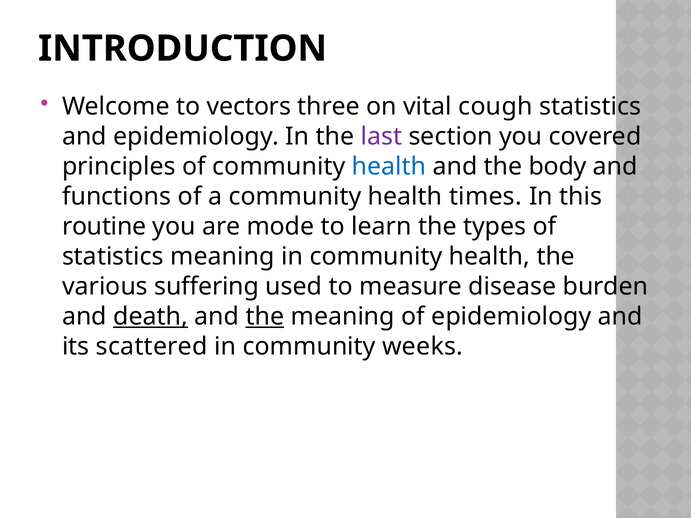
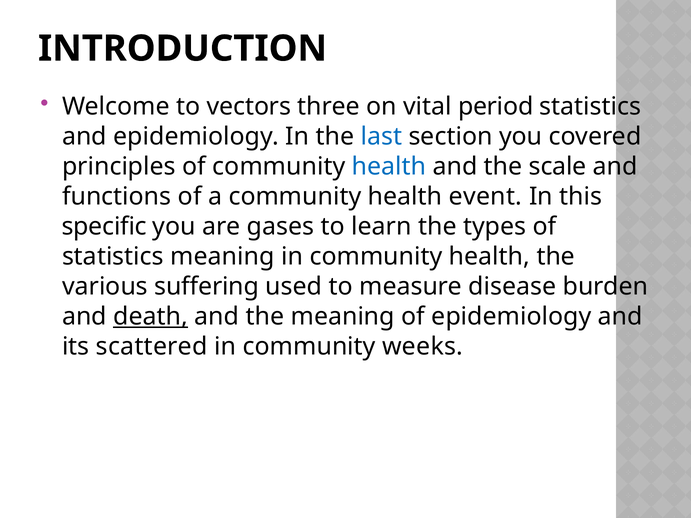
cough: cough -> period
last colour: purple -> blue
body: body -> scale
times: times -> event
routine: routine -> specific
mode: mode -> gases
the at (265, 317) underline: present -> none
